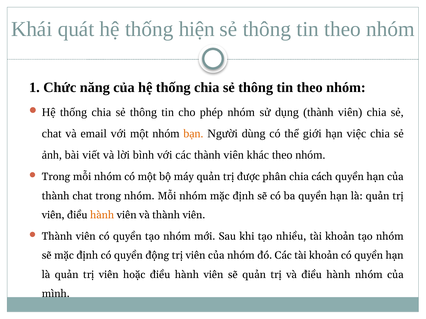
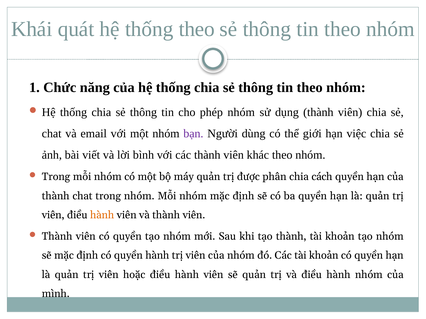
thống hiện: hiện -> theo
bạn colour: orange -> purple
tạo nhiều: nhiều -> thành
quyền động: động -> hành
